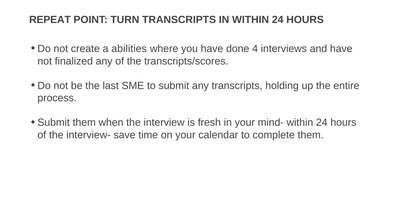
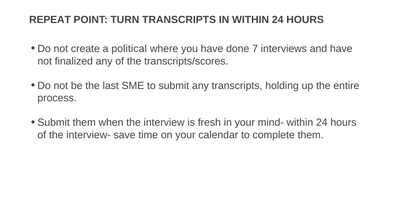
abilities: abilities -> political
4: 4 -> 7
